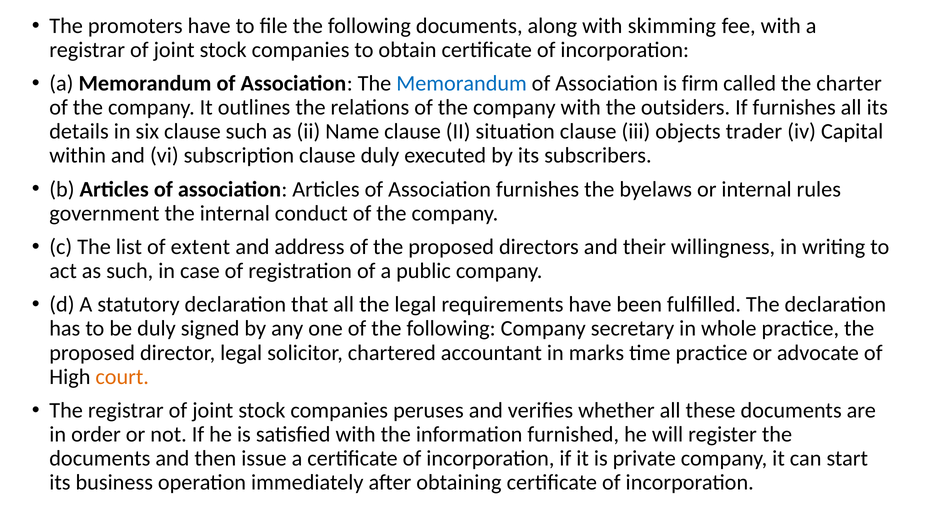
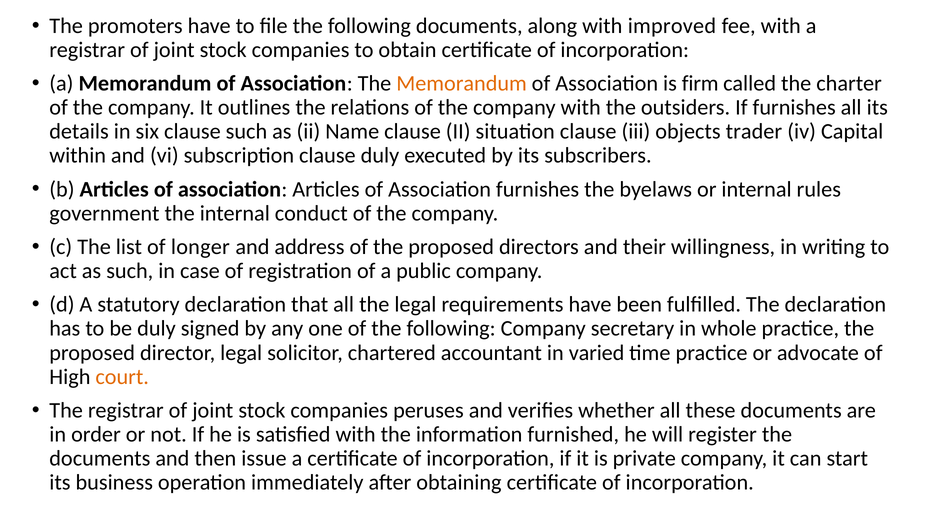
skimming: skimming -> improved
Memorandum at (462, 84) colour: blue -> orange
extent: extent -> longer
marks: marks -> varied
